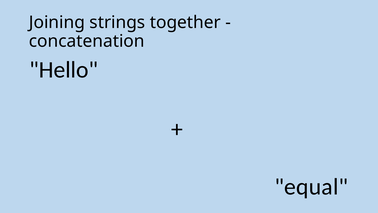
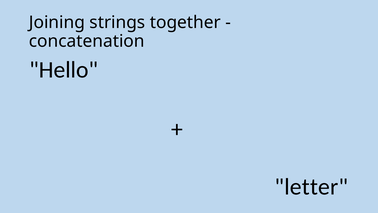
equal: equal -> letter
